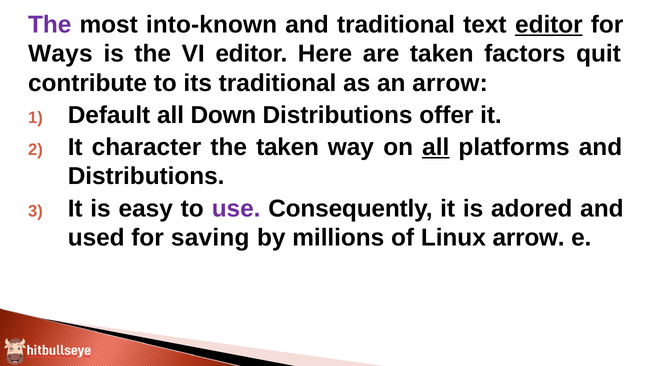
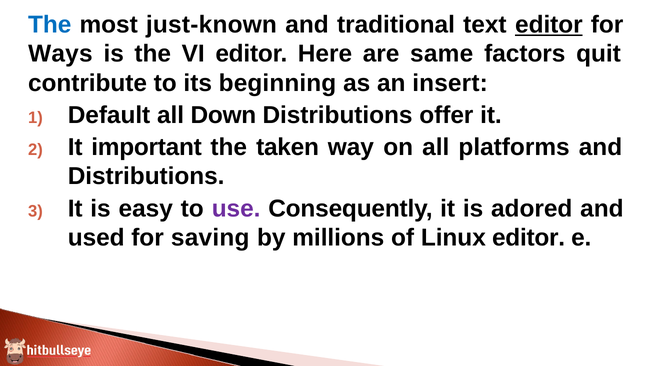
The at (50, 25) colour: purple -> blue
into-known: into-known -> just-known
are taken: taken -> same
its traditional: traditional -> beginning
an arrow: arrow -> insert
character: character -> important
all at (436, 147) underline: present -> none
Linux arrow: arrow -> editor
